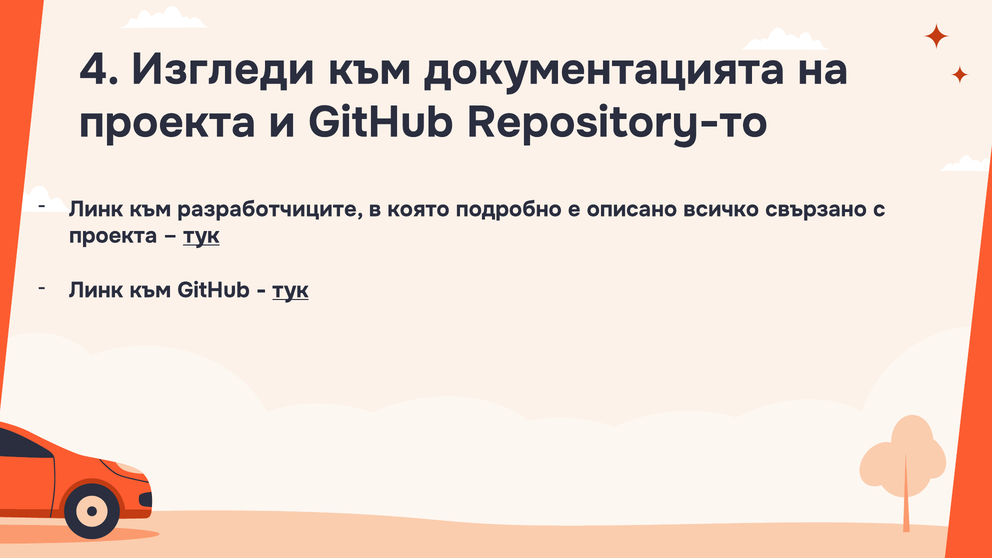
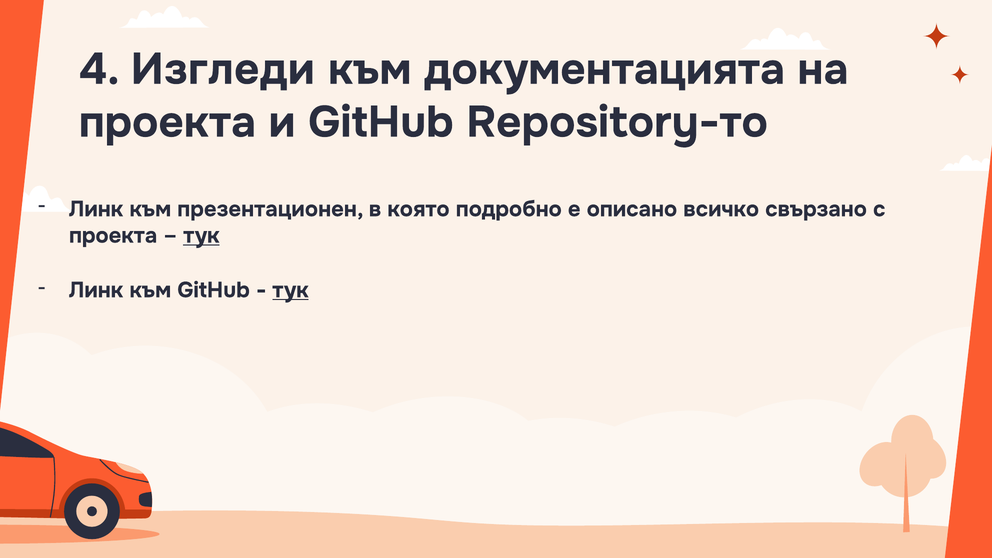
разработчиците: разработчиците -> презентационен
